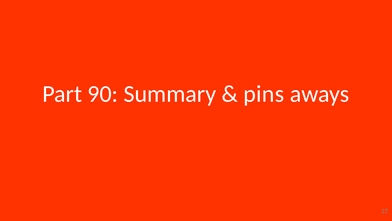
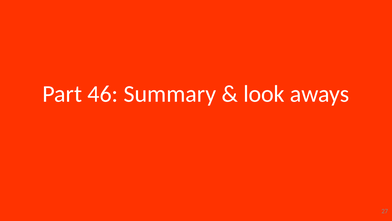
90: 90 -> 46
pins: pins -> look
